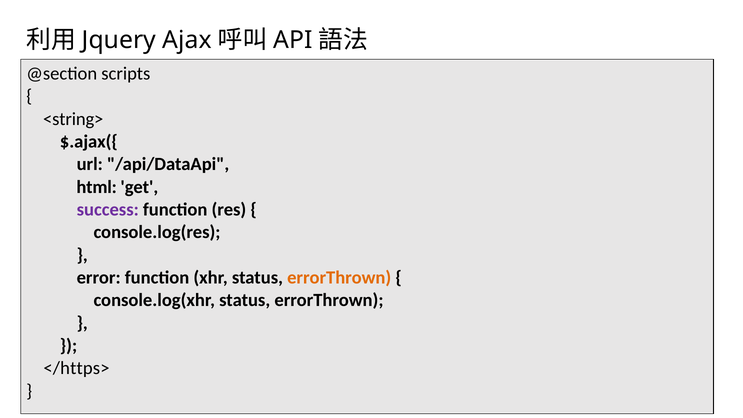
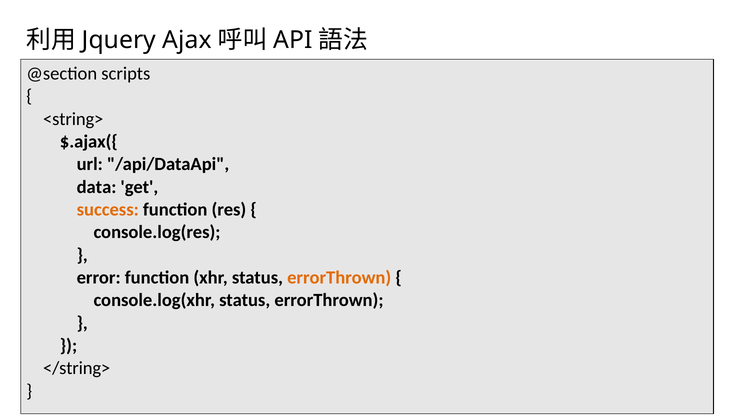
html: html -> data
success colour: purple -> orange
</https>: </https> -> </string>
